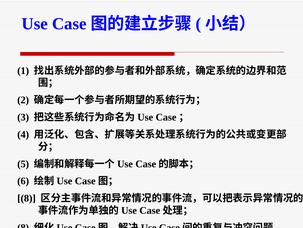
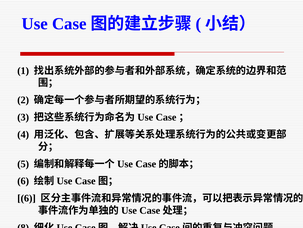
8 at (27, 198): 8 -> 6
